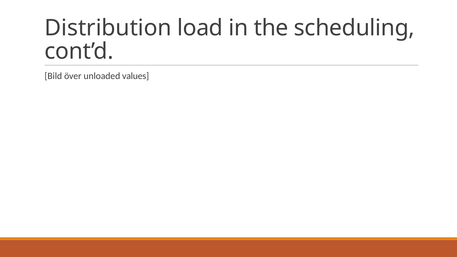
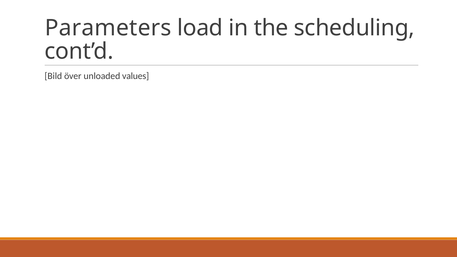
Distribution: Distribution -> Parameters
